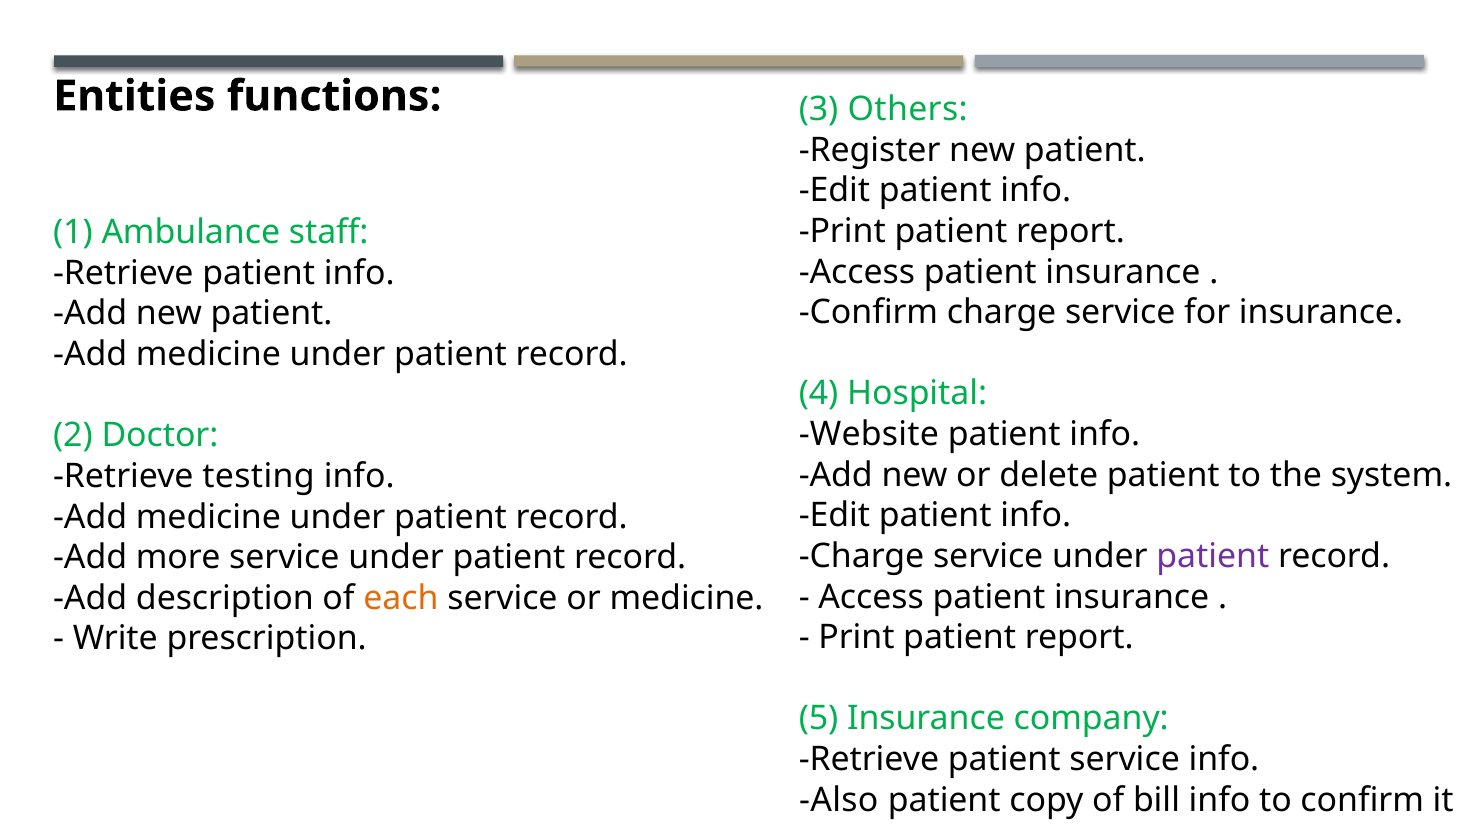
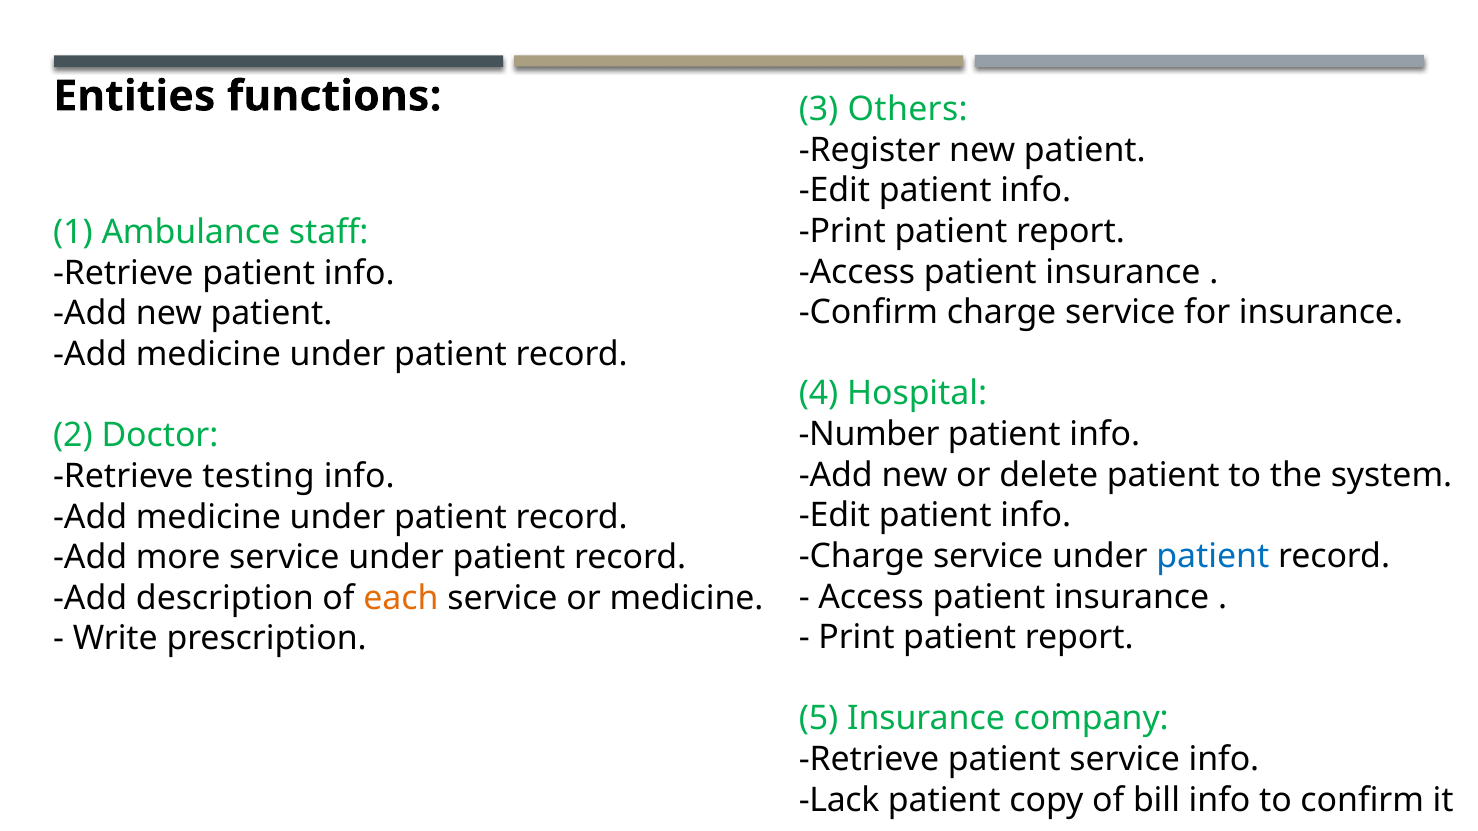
Website: Website -> Number
patient at (1213, 556) colour: purple -> blue
Also: Also -> Lack
